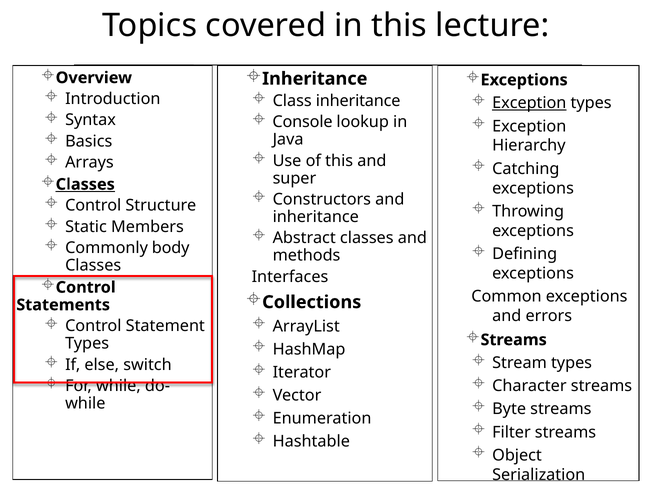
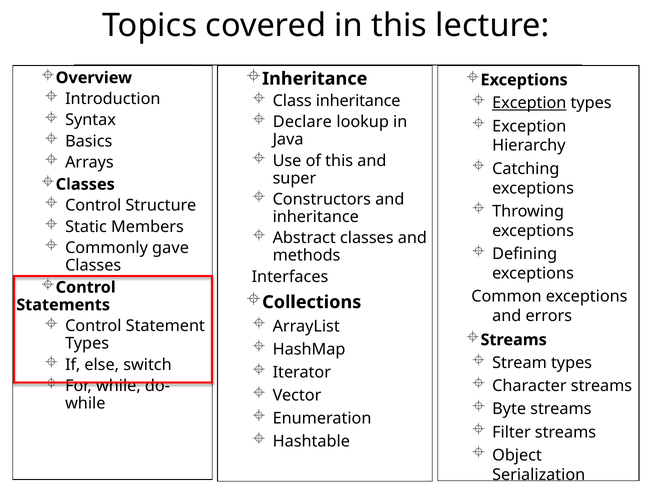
Console: Console -> Declare
Classes at (85, 185) underline: present -> none
body: body -> gave
